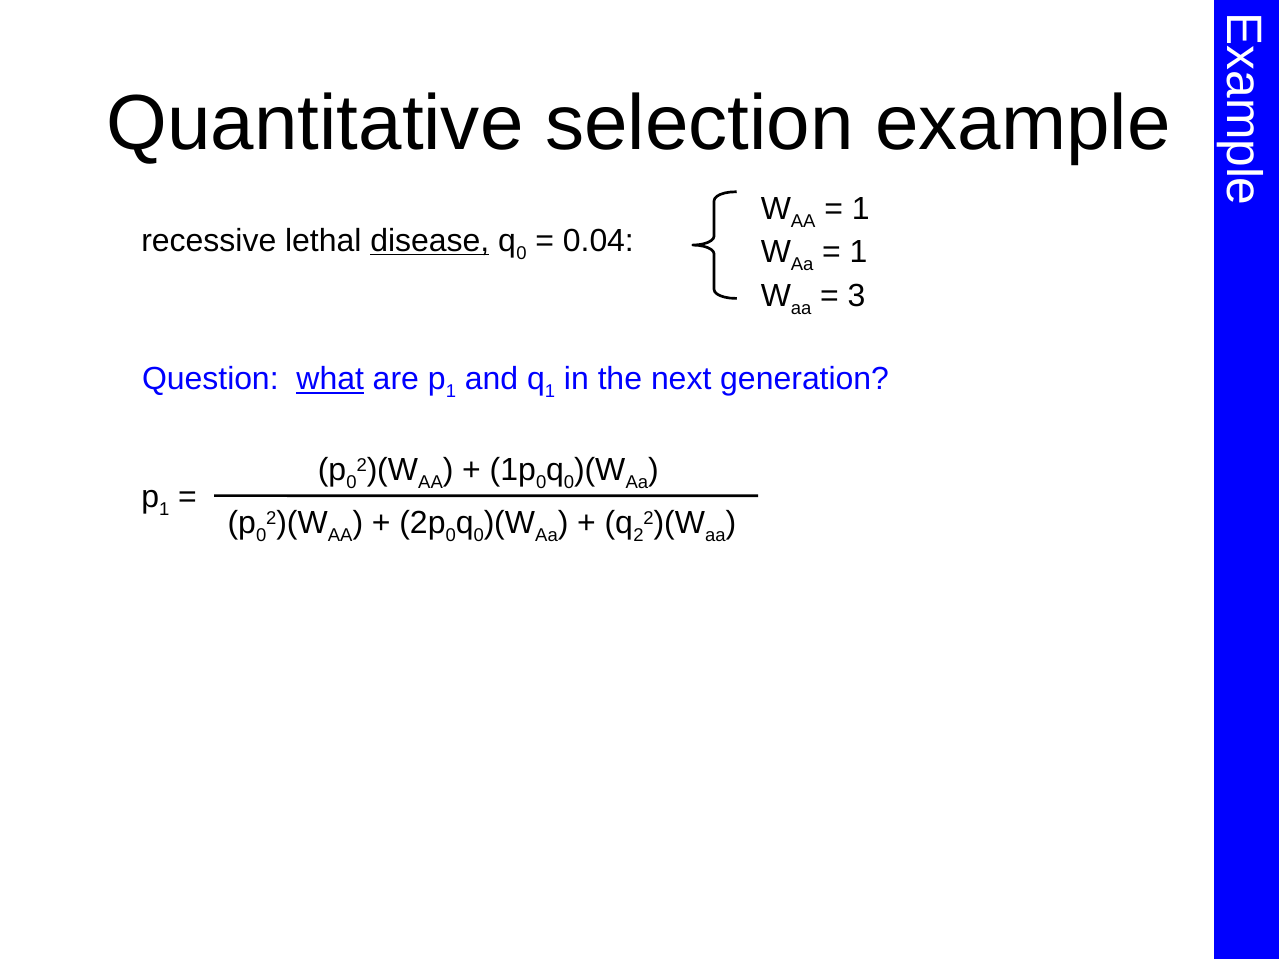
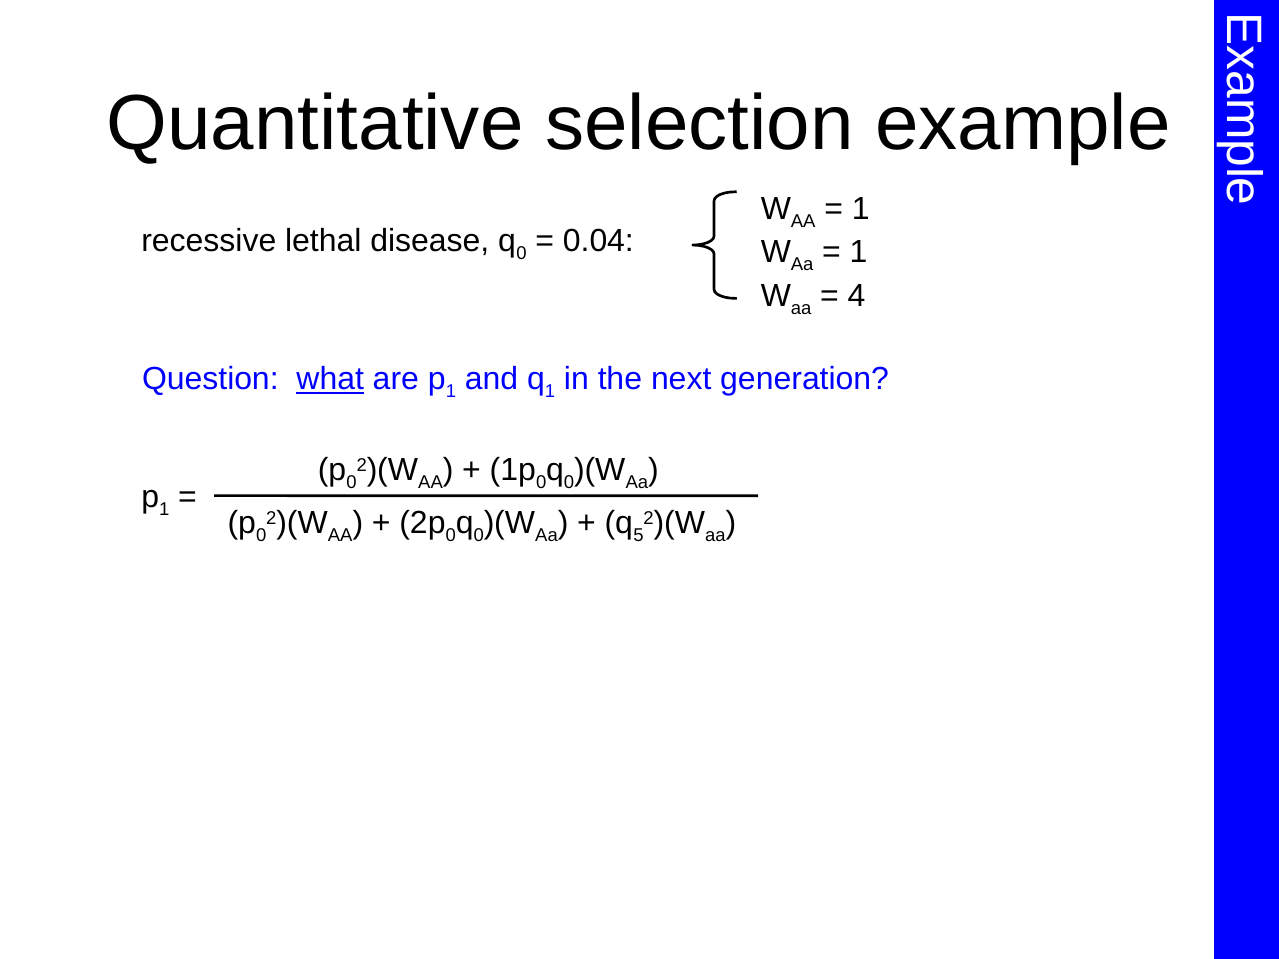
disease underline: present -> none
3: 3 -> 4
2: 2 -> 5
